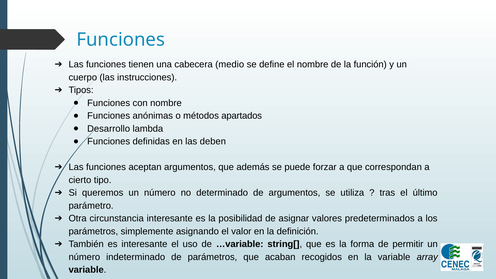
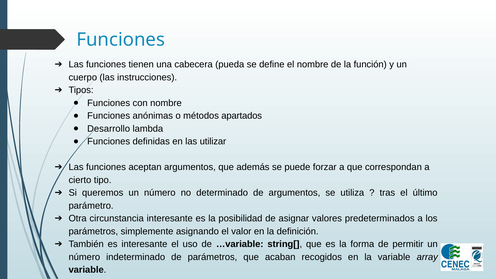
medio: medio -> pueda
deben: deben -> utilizar
